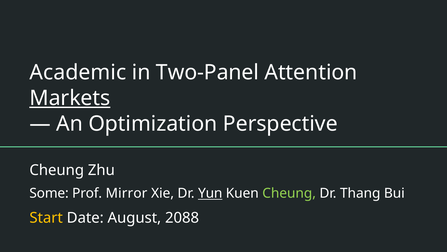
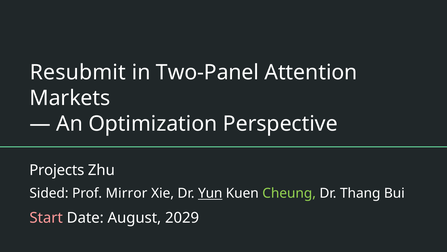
Academic: Academic -> Resubmit
Markets underline: present -> none
Cheung at (57, 170): Cheung -> Projects
Some: Some -> Sided
Start colour: yellow -> pink
2088: 2088 -> 2029
